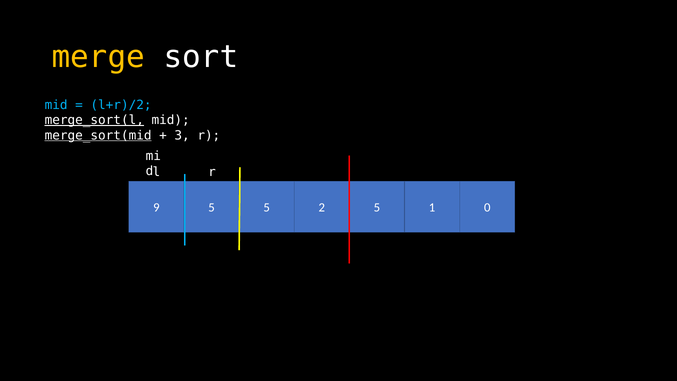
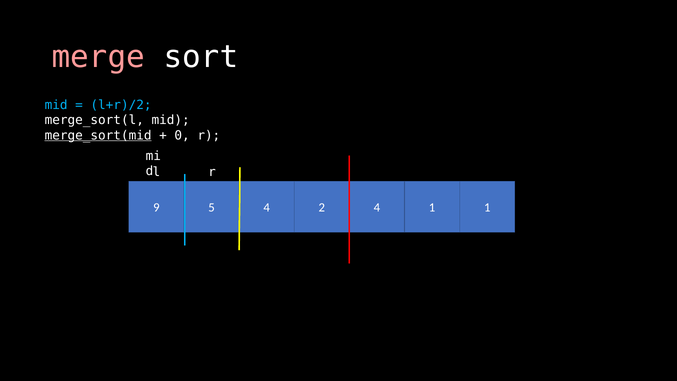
merge colour: yellow -> pink
merge_sort(l underline: present -> none
3: 3 -> 0
5 5: 5 -> 4
2 5: 5 -> 4
1 0: 0 -> 1
